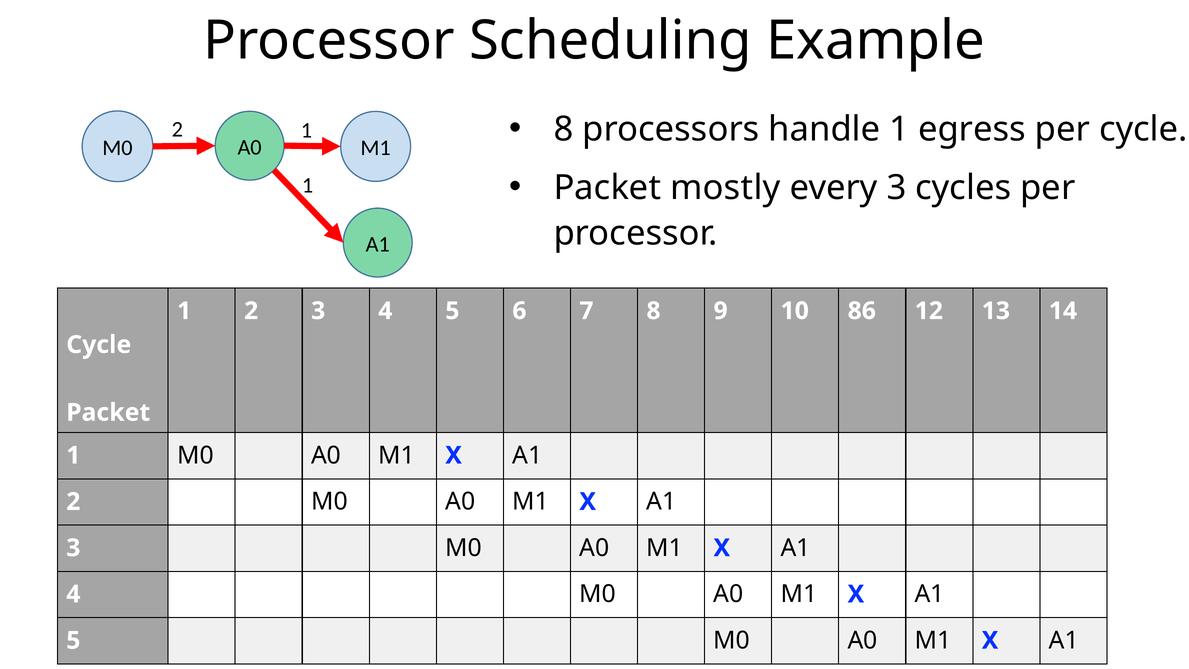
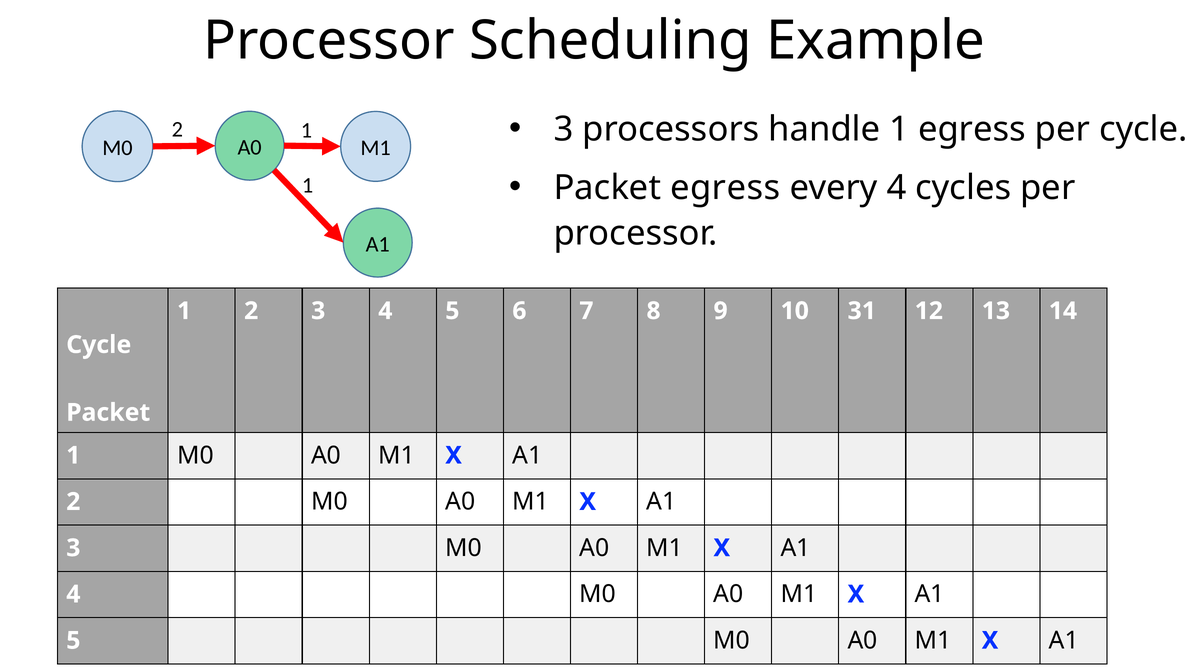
8 at (564, 129): 8 -> 3
Packet mostly: mostly -> egress
every 3: 3 -> 4
86: 86 -> 31
